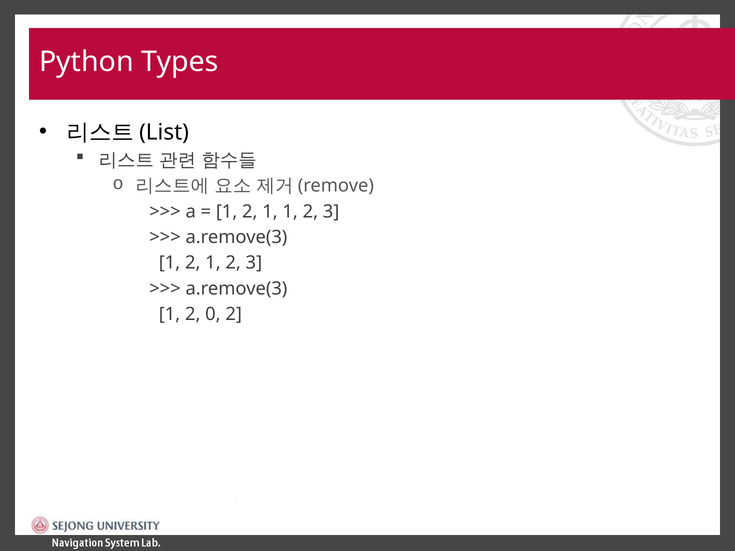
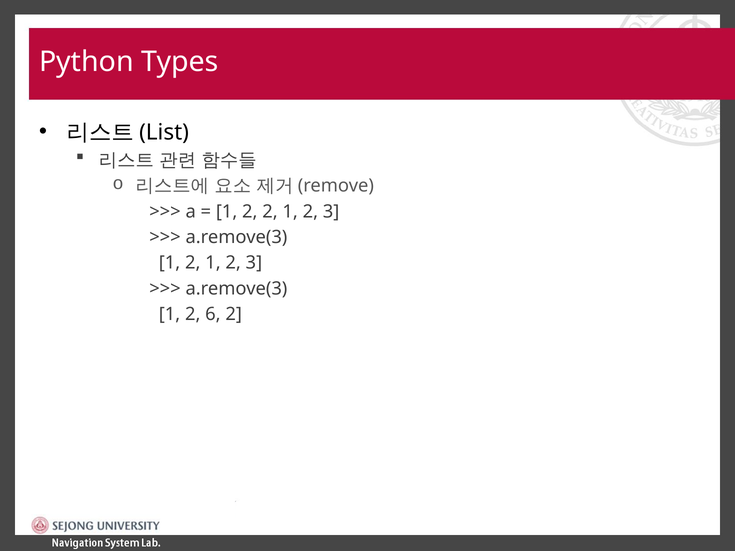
1 at (270, 212): 1 -> 2
0: 0 -> 6
